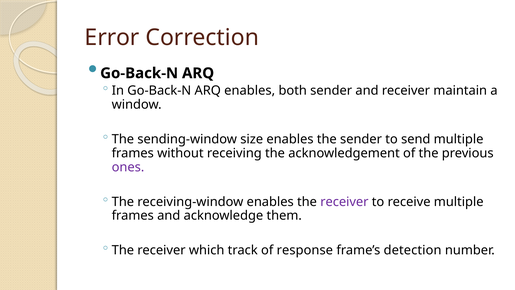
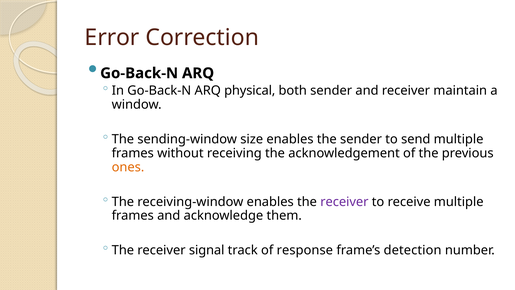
ARQ enables: enables -> physical
ones colour: purple -> orange
which: which -> signal
